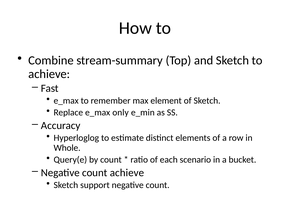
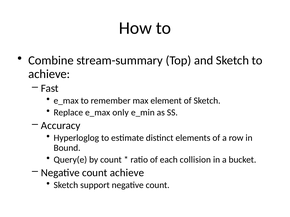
Whole: Whole -> Bound
scenario: scenario -> collision
